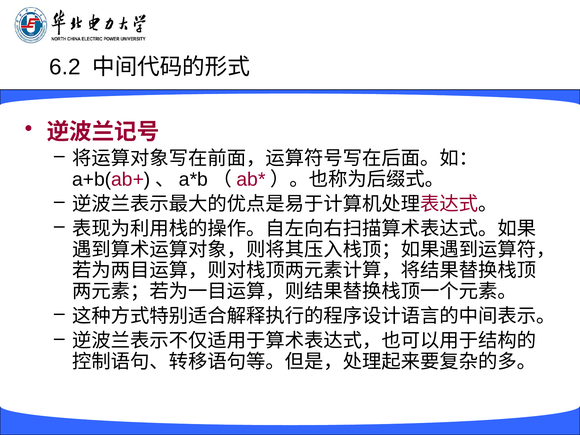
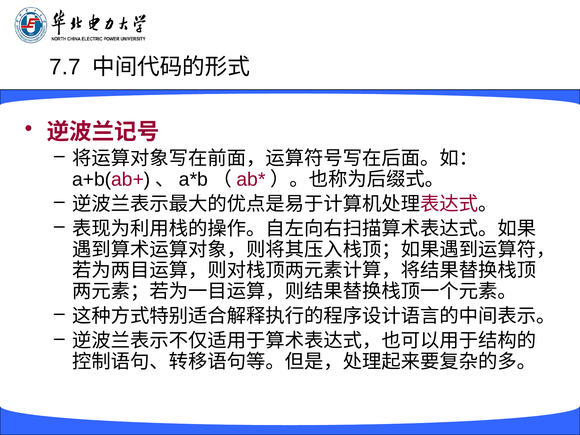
6.2: 6.2 -> 7.7
